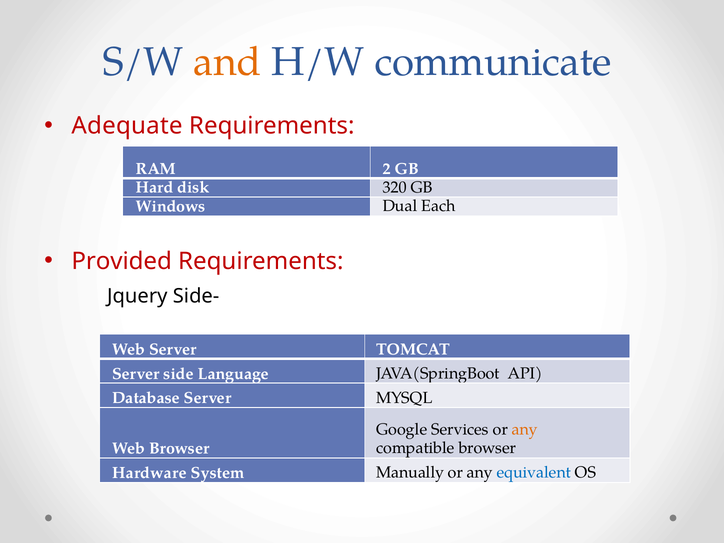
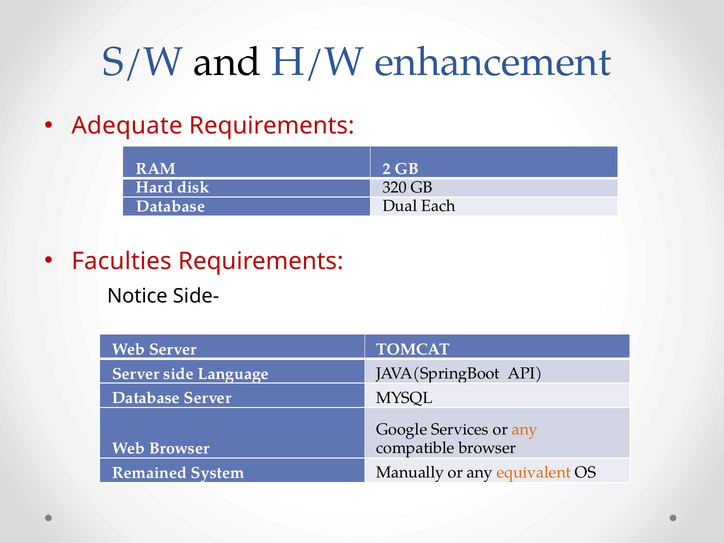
and colour: orange -> black
communicate: communicate -> enhancement
Windows at (171, 206): Windows -> Database
Provided: Provided -> Faculties
Jquery: Jquery -> Notice
Hardware: Hardware -> Remained
equivalent colour: blue -> orange
